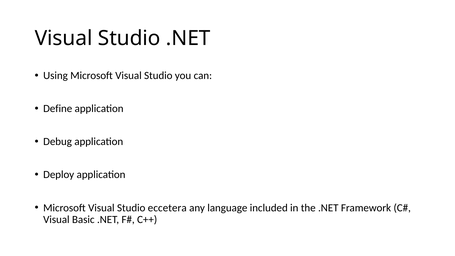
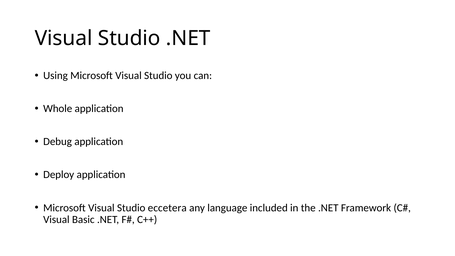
Define: Define -> Whole
